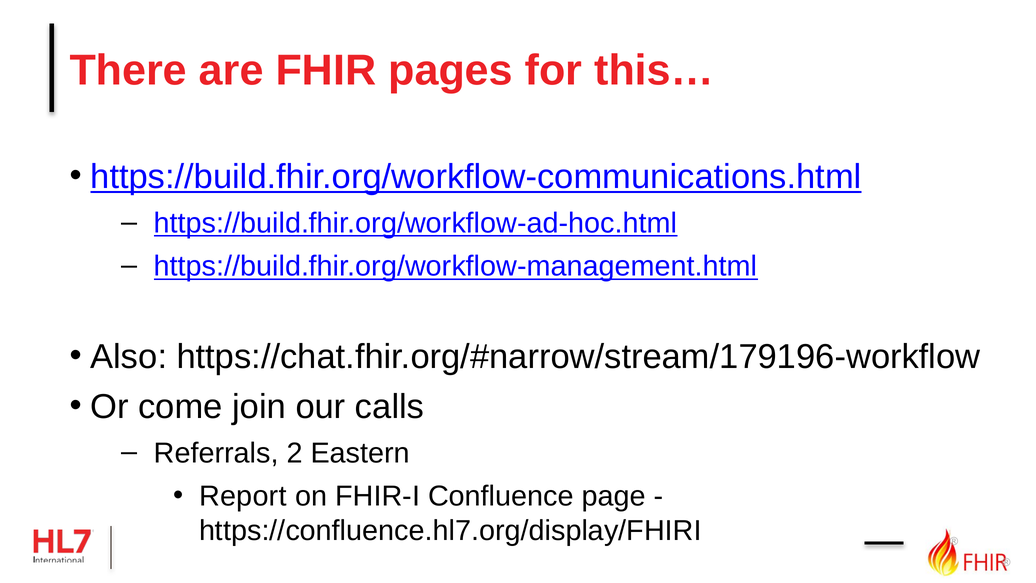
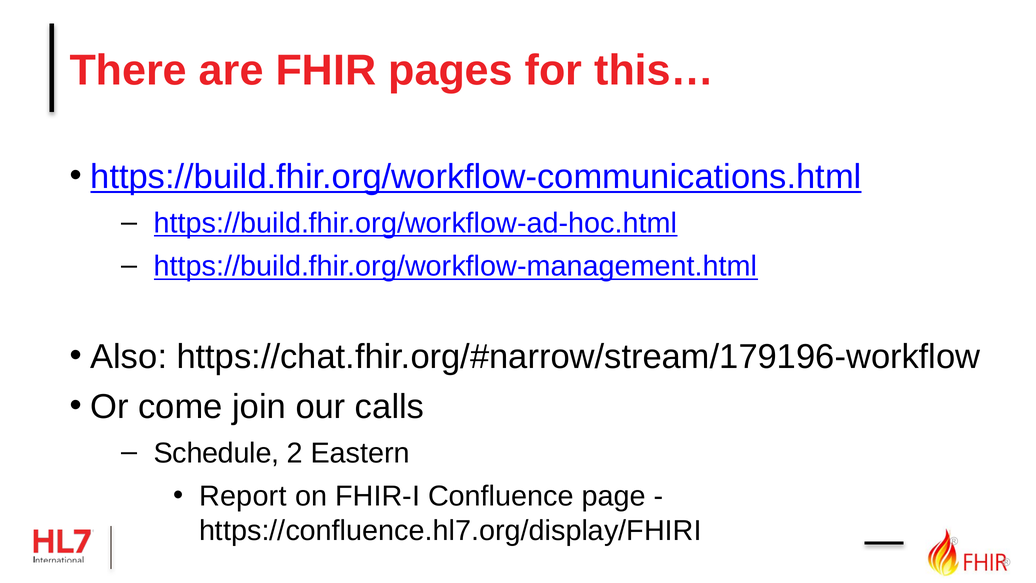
Referrals: Referrals -> Schedule
